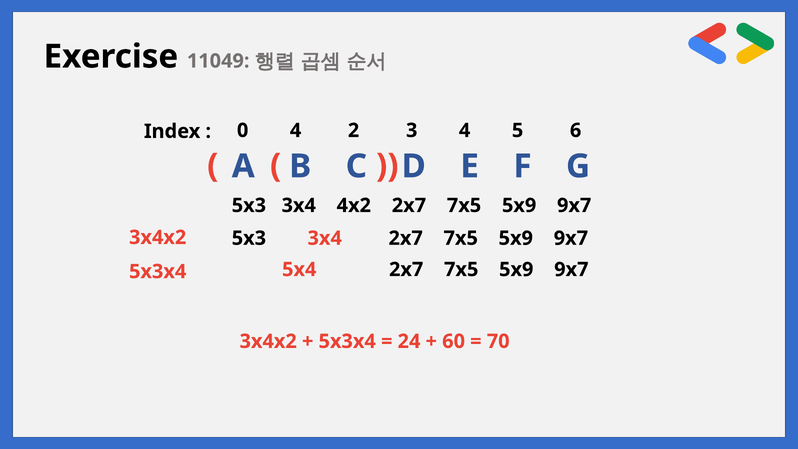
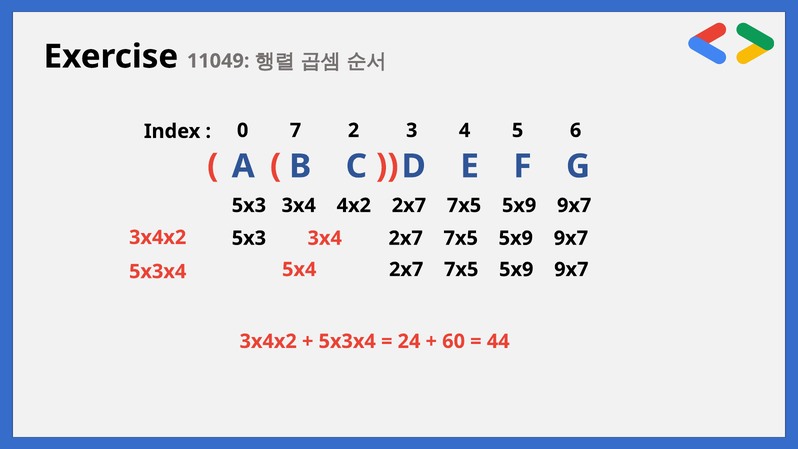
0 4: 4 -> 7
70: 70 -> 44
